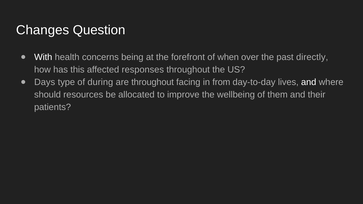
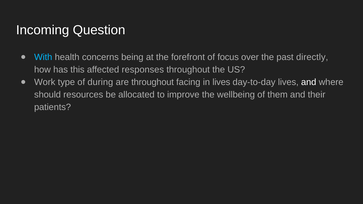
Changes: Changes -> Incoming
With colour: white -> light blue
when: when -> focus
Days: Days -> Work
in from: from -> lives
